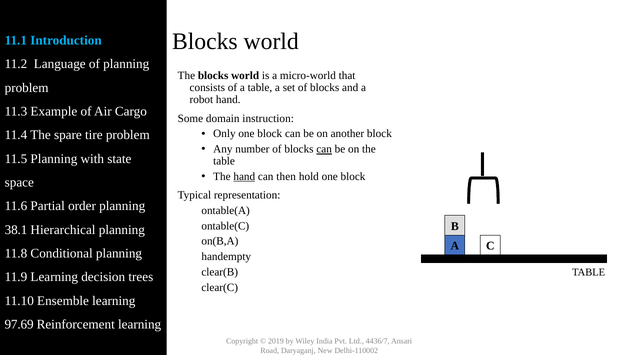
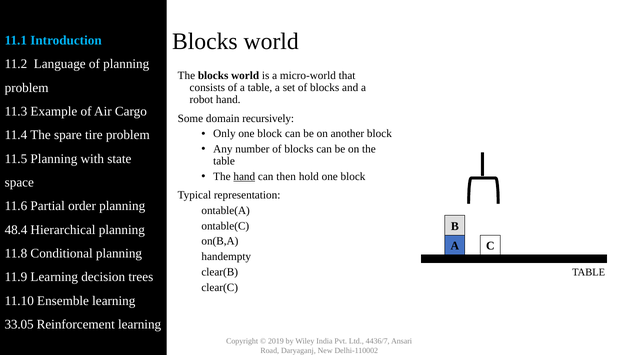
instruction: instruction -> recursively
can at (324, 149) underline: present -> none
38.1: 38.1 -> 48.4
97.69: 97.69 -> 33.05
